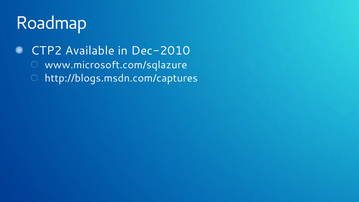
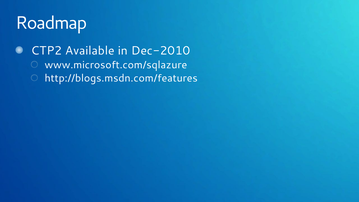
http://blogs.msdn.com/captures: http://blogs.msdn.com/captures -> http://blogs.msdn.com/features
